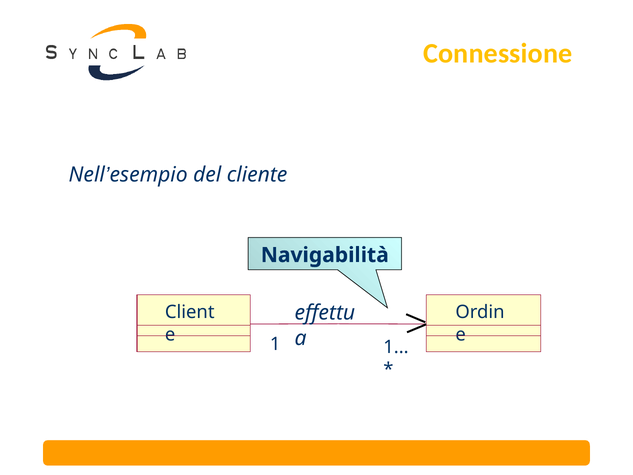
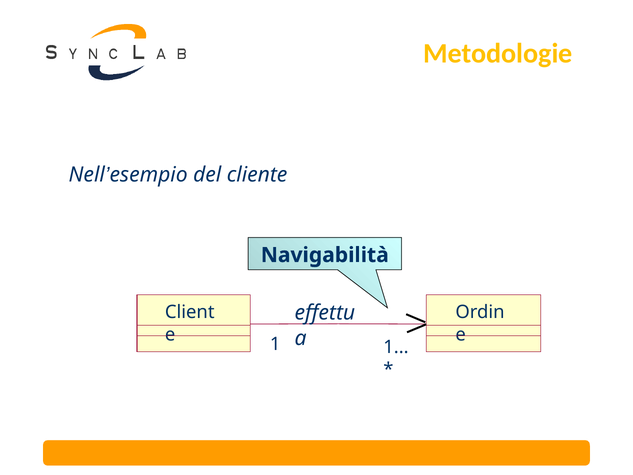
Connessione: Connessione -> Metodologie
